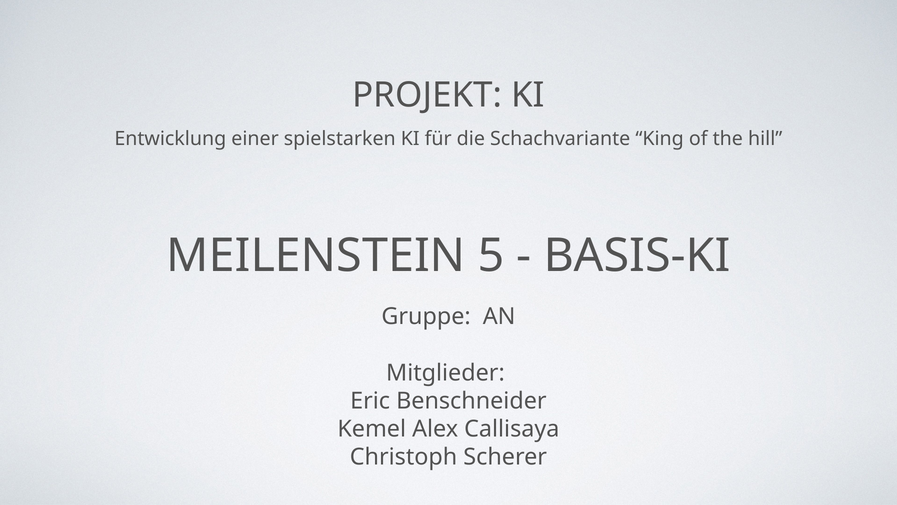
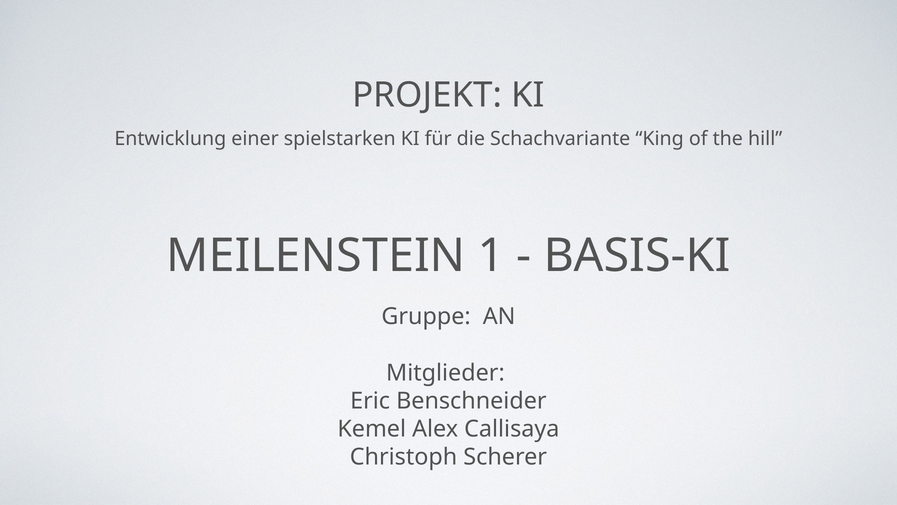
5: 5 -> 1
